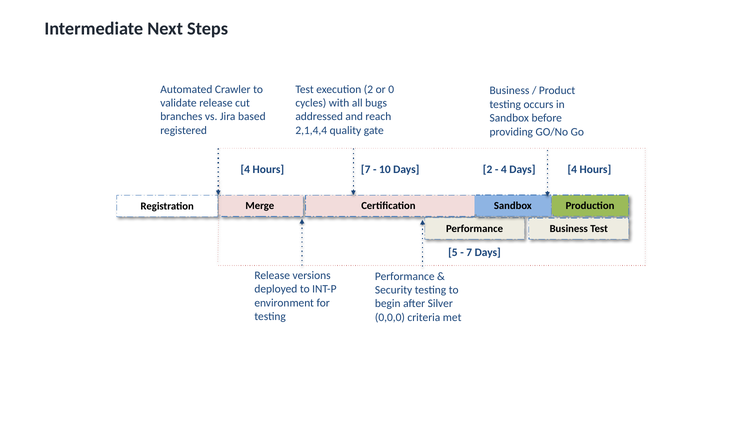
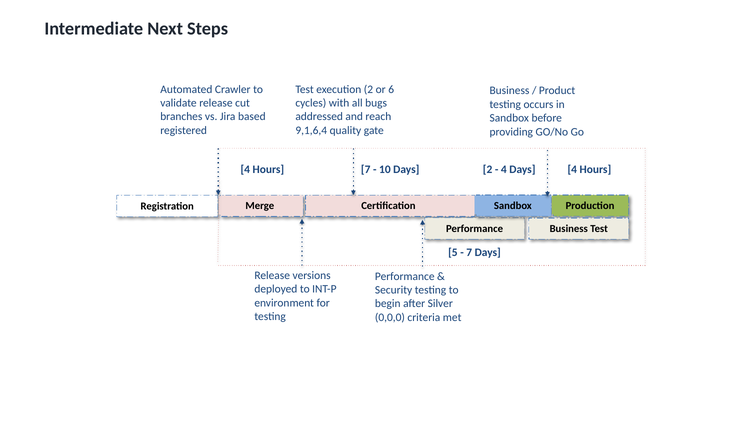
0: 0 -> 6
2,1,4,4: 2,1,4,4 -> 9,1,6,4
